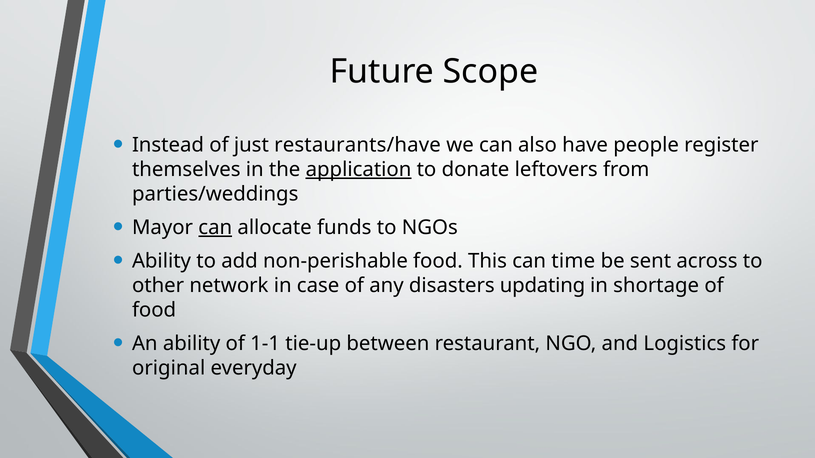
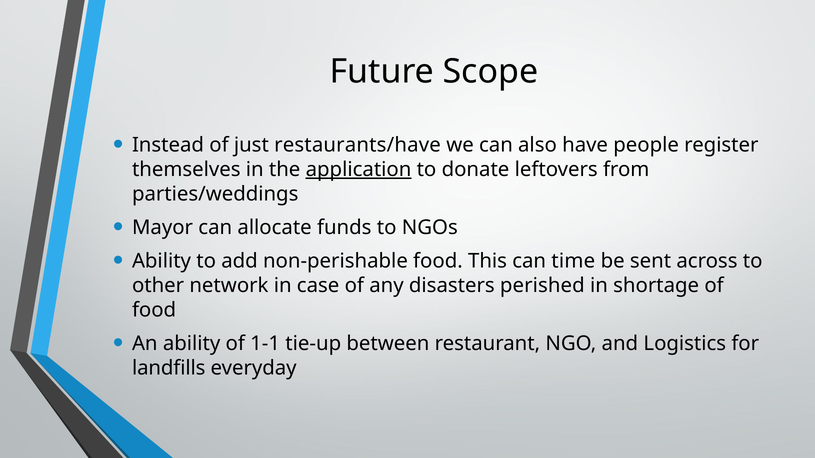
can at (215, 228) underline: present -> none
updating: updating -> perished
original: original -> landfills
